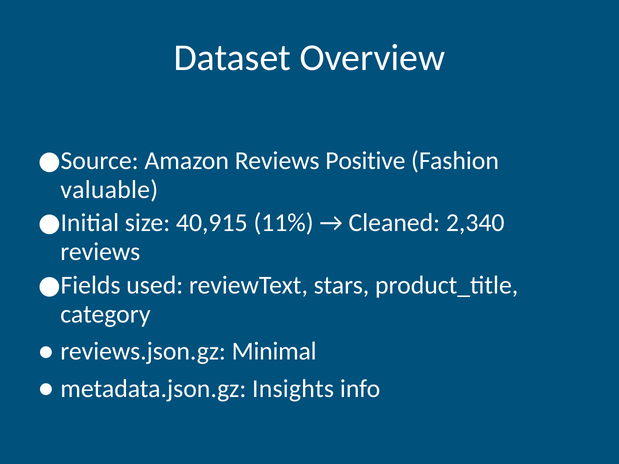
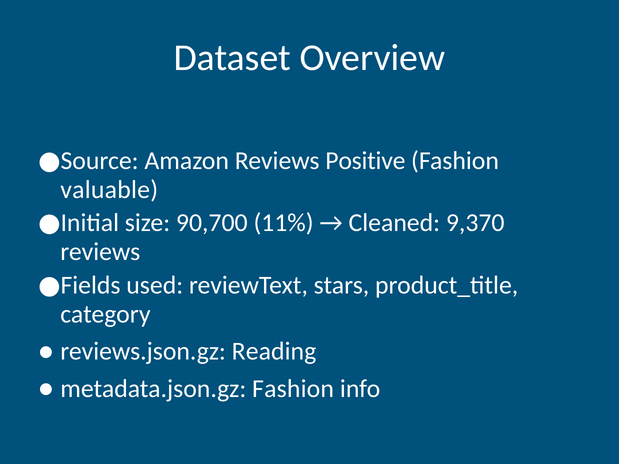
40,915: 40,915 -> 90,700
2,340: 2,340 -> 9,370
Minimal: Minimal -> Reading
metadata.json.gz Insights: Insights -> Fashion
